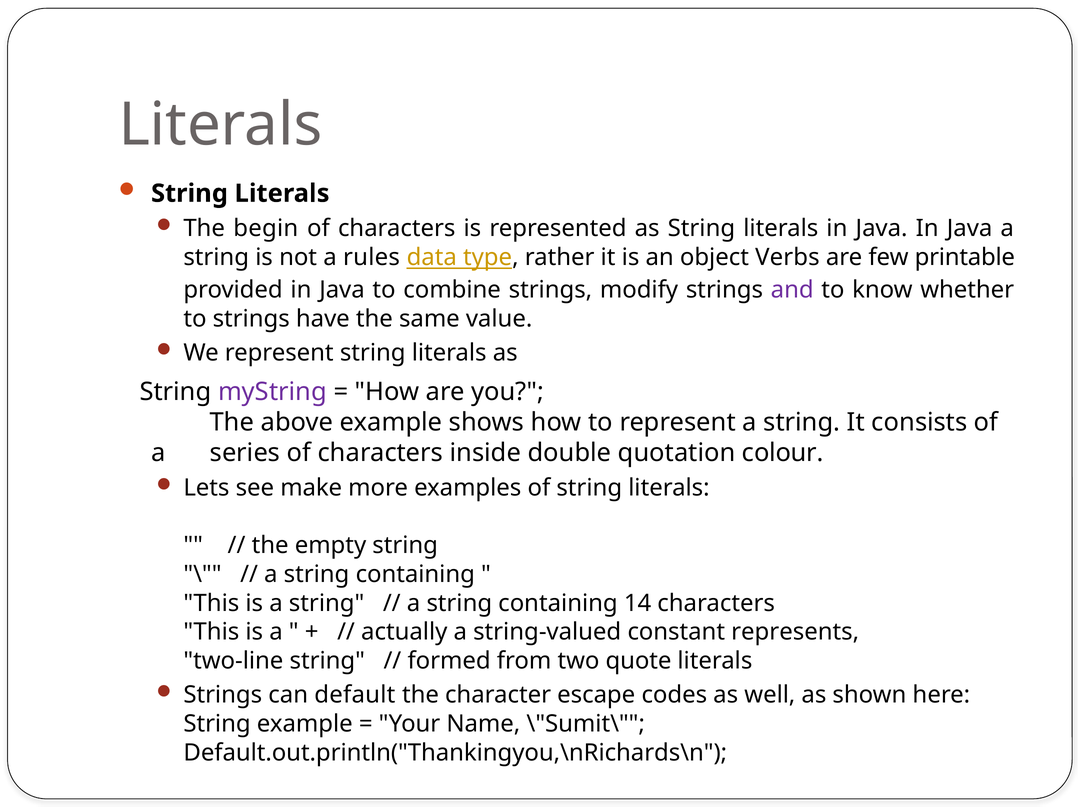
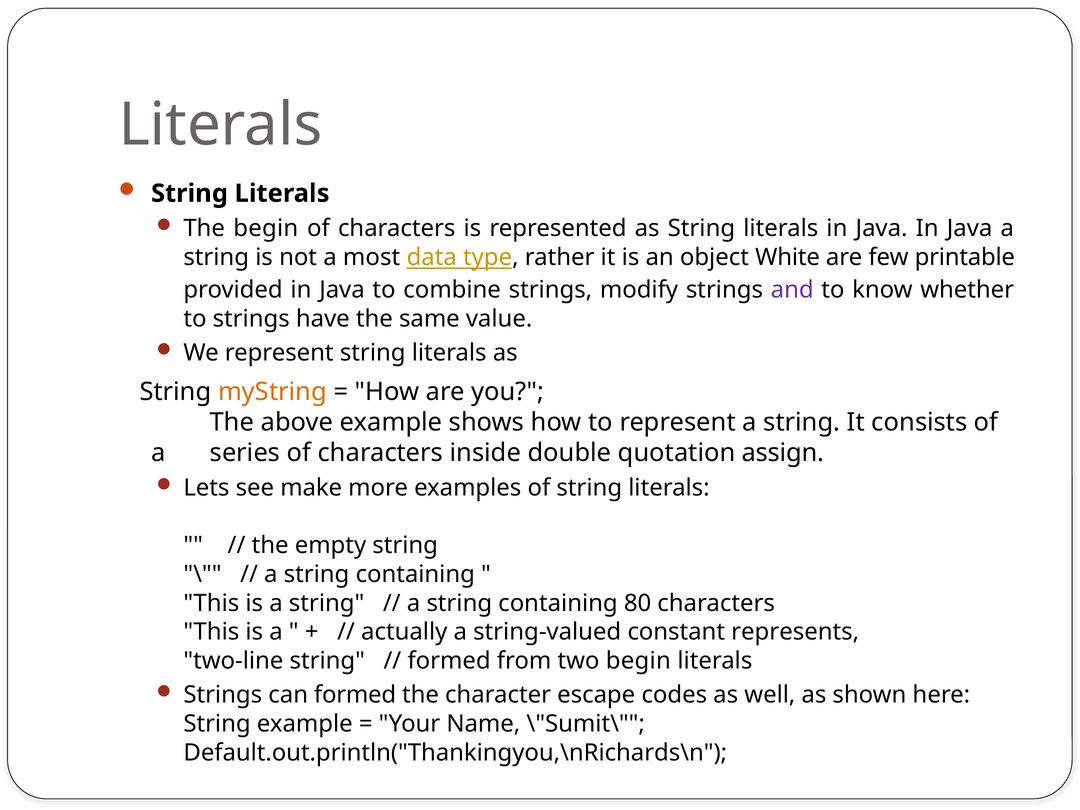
rules: rules -> most
Verbs: Verbs -> White
myString colour: purple -> orange
colour: colour -> assign
14: 14 -> 80
two quote: quote -> begin
can default: default -> formed
